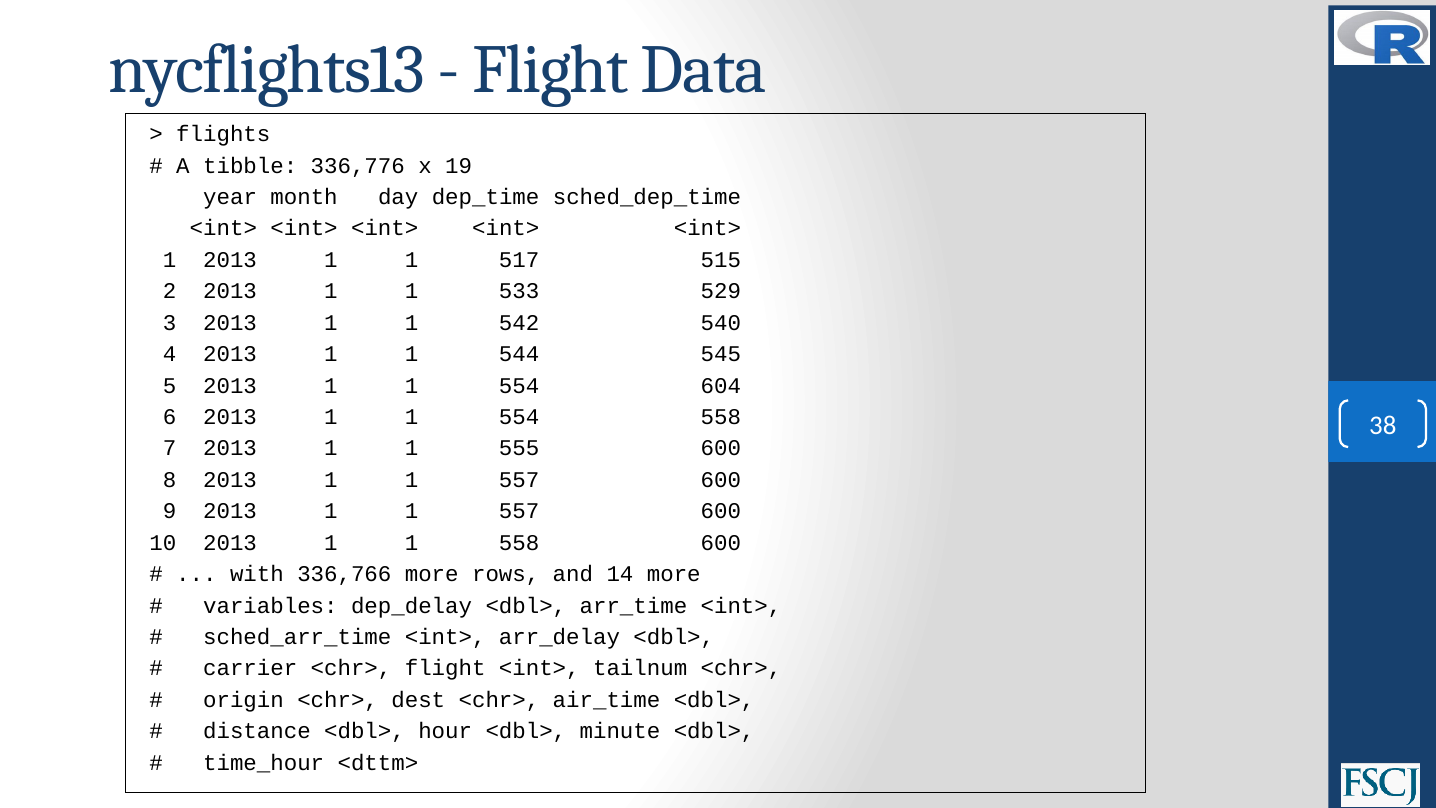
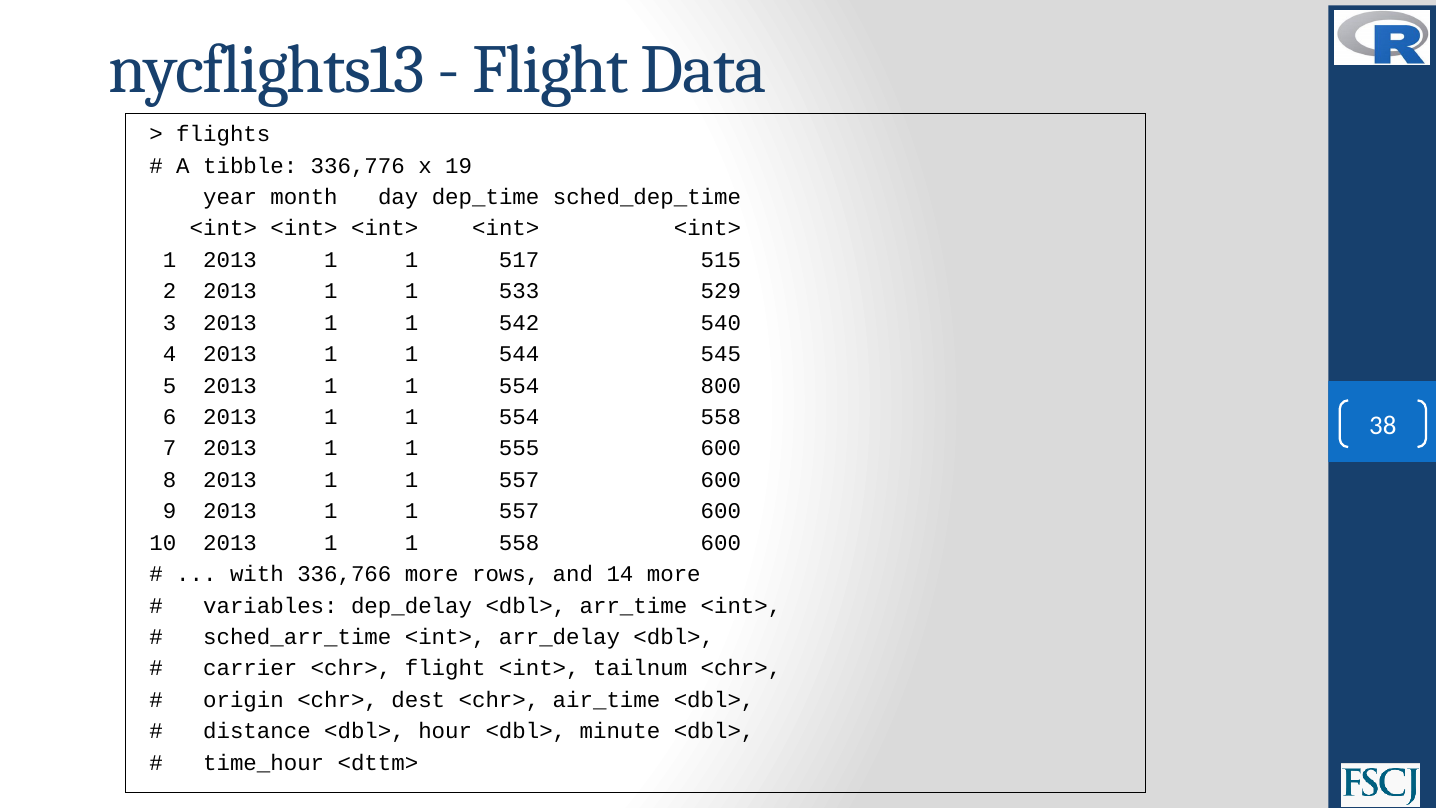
604: 604 -> 800
